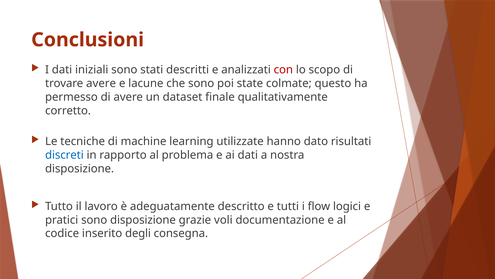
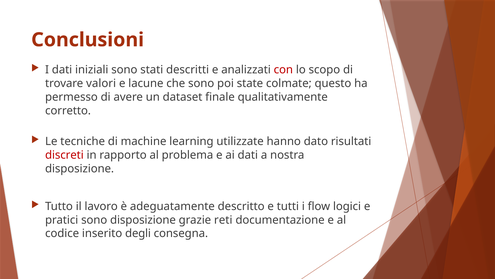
trovare avere: avere -> valori
discreti colour: blue -> red
voli: voli -> reti
